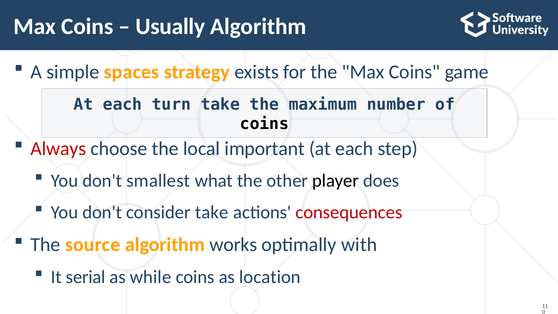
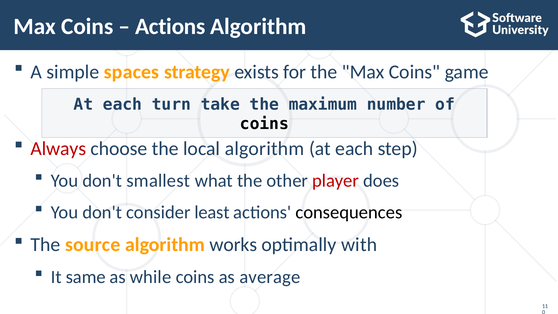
Usually at (170, 26): Usually -> Actions
local important: important -> algorithm
player colour: black -> red
consider take: take -> least
consequences colour: red -> black
serial: serial -> same
location: location -> average
